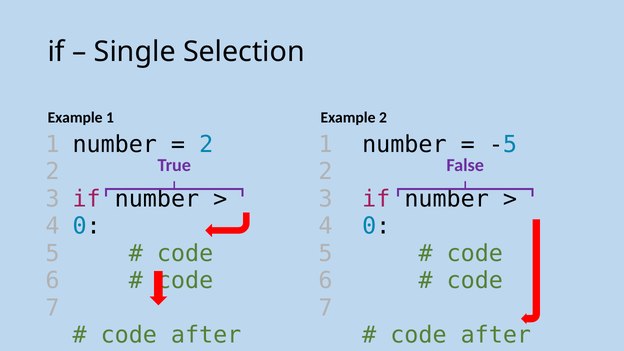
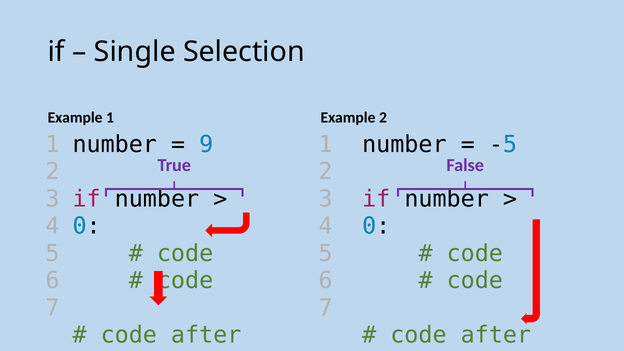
2 at (206, 144): 2 -> 9
